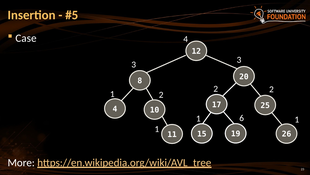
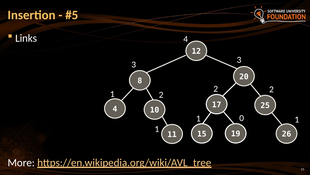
Case: Case -> Links
6: 6 -> 0
